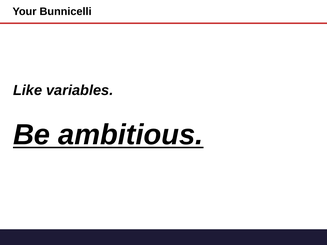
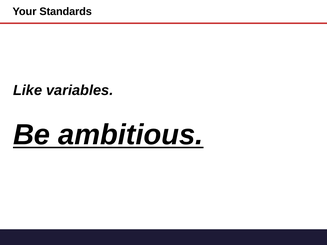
Bunnicelli: Bunnicelli -> Standards
